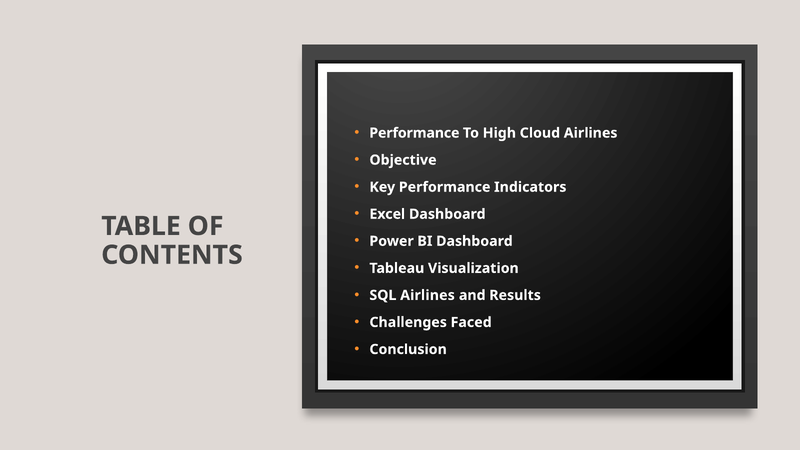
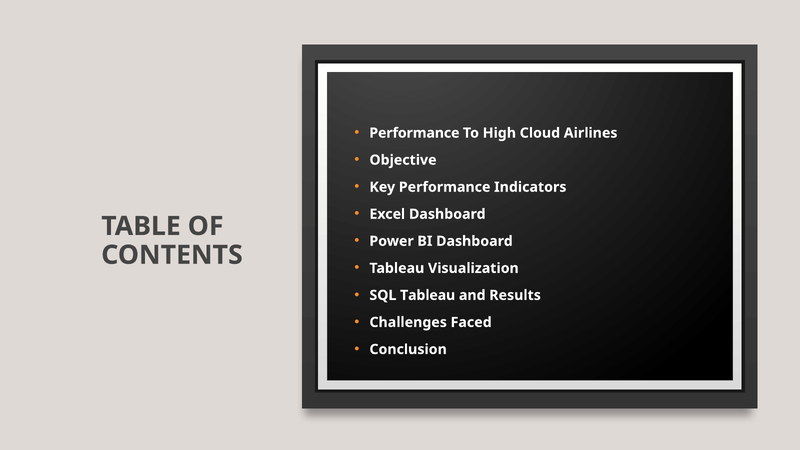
SQL Airlines: Airlines -> Tableau
